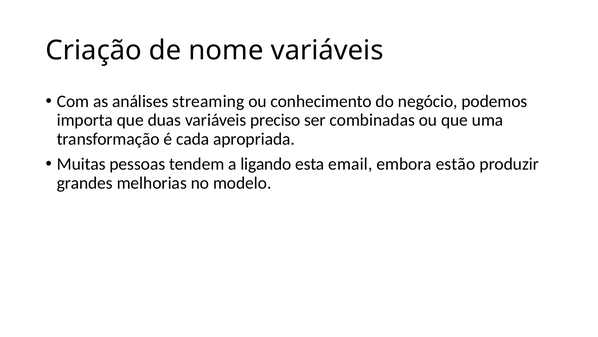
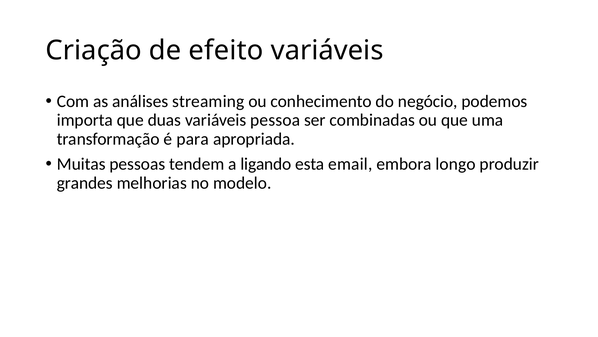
nome: nome -> efeito
preciso: preciso -> pessoa
cada: cada -> para
estão: estão -> longo
